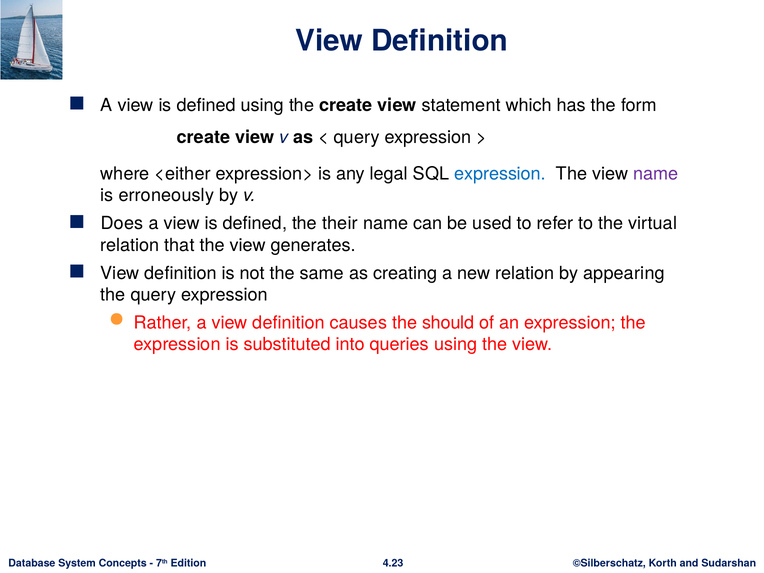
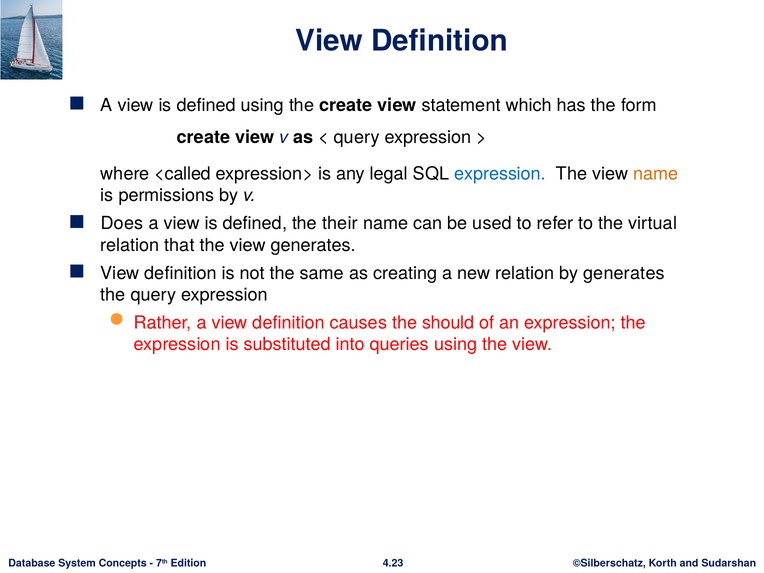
<either: <either -> <called
name at (656, 174) colour: purple -> orange
erroneously: erroneously -> permissions
by appearing: appearing -> generates
